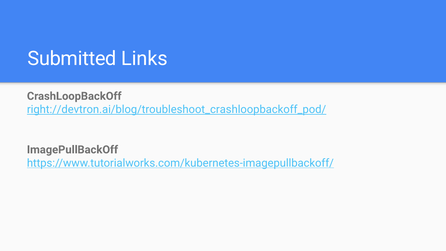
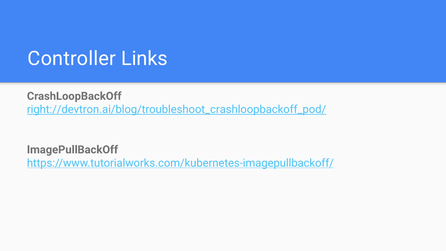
Submitted: Submitted -> Controller
